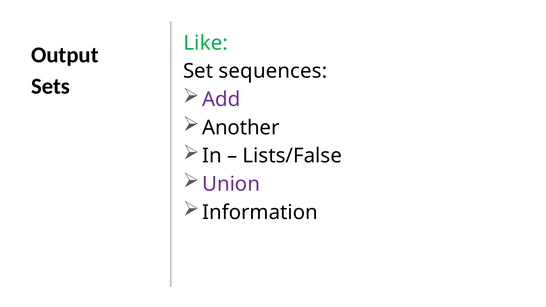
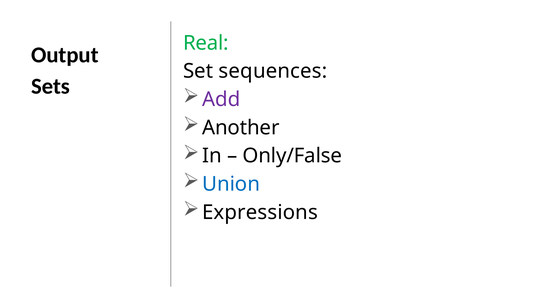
Like: Like -> Real
Lists/False: Lists/False -> Only/False
Union colour: purple -> blue
Information: Information -> Expressions
